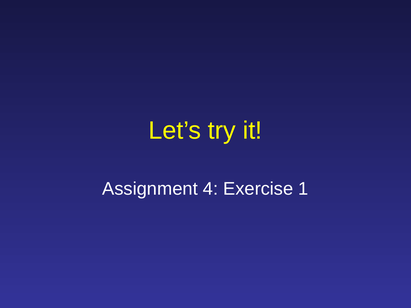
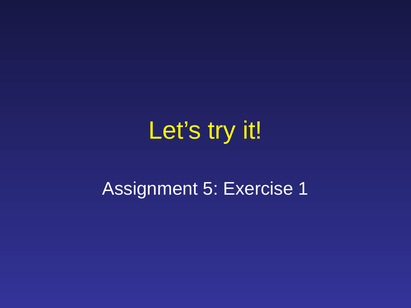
4: 4 -> 5
